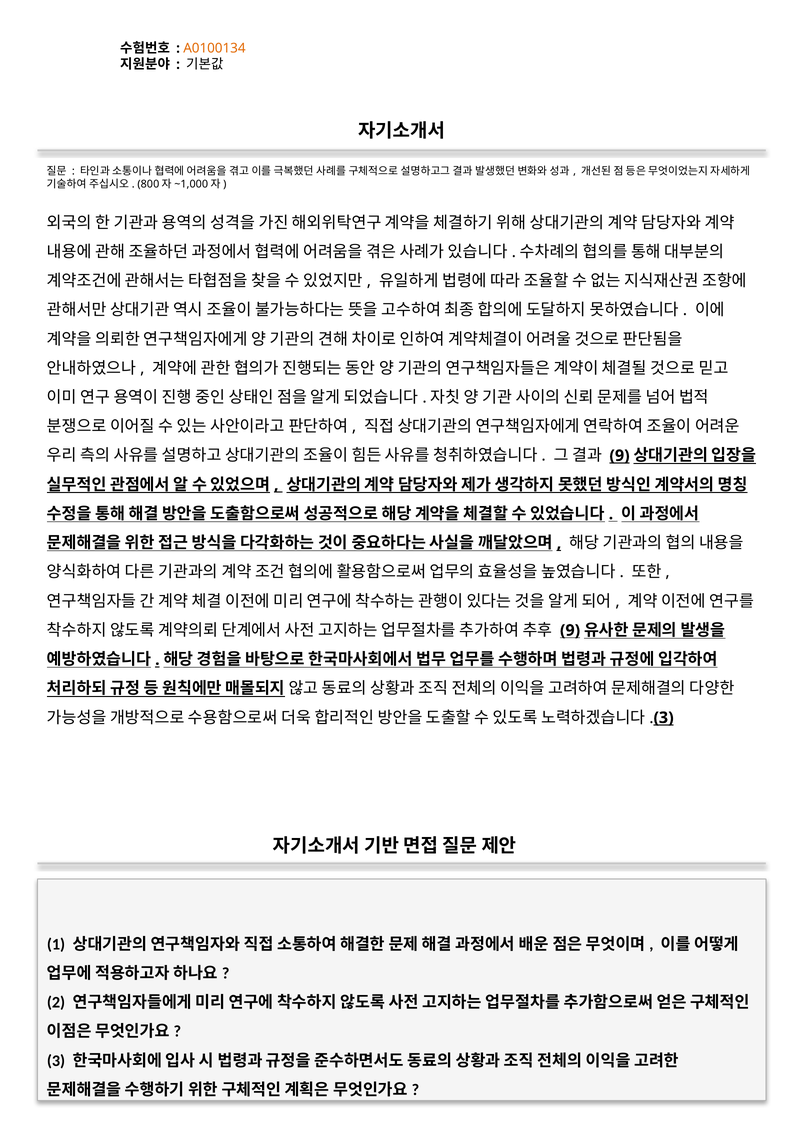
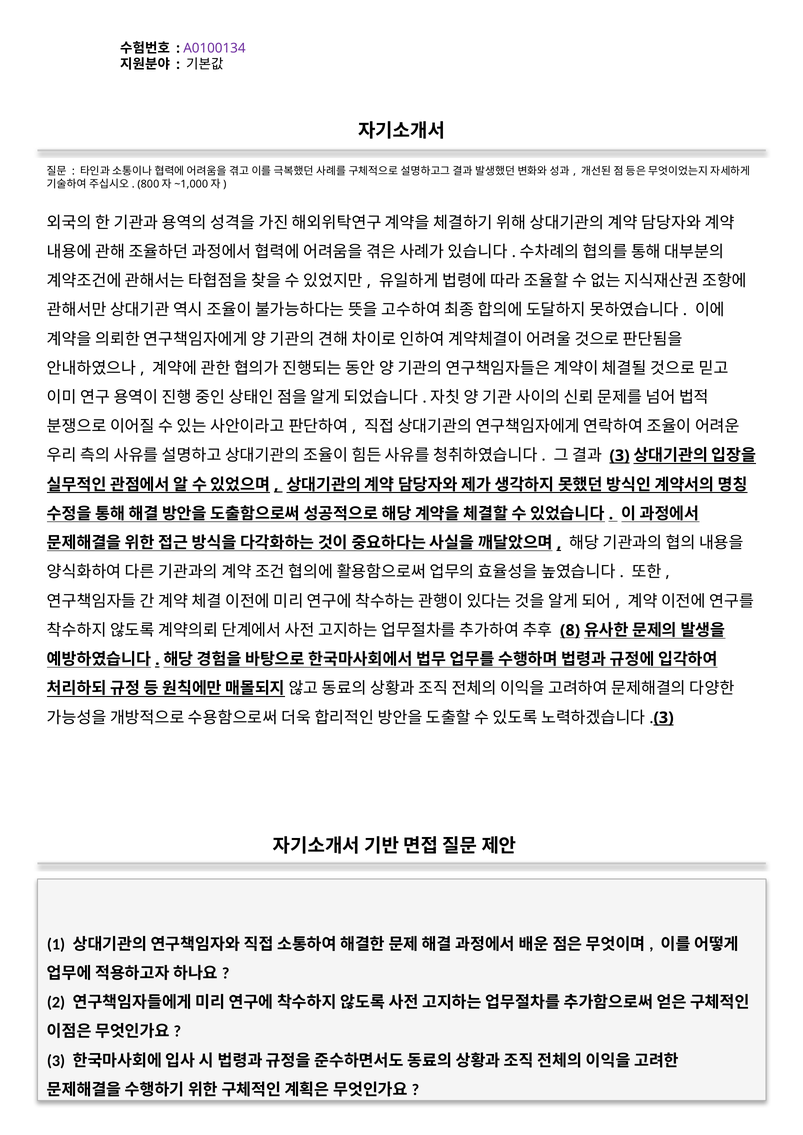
A0100134 colour: orange -> purple
9 at (620, 456): 9 -> 3
9 at (570, 631): 9 -> 8
